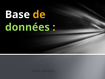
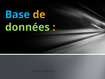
Base colour: white -> light blue
